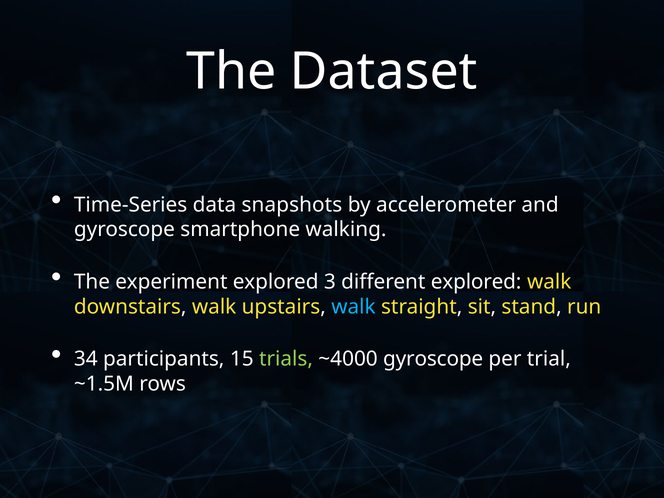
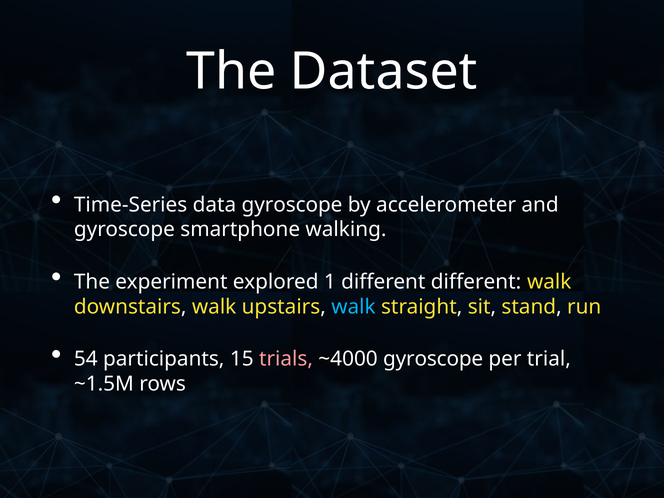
data snapshots: snapshots -> gyroscope
3: 3 -> 1
different explored: explored -> different
34: 34 -> 54
trials colour: light green -> pink
